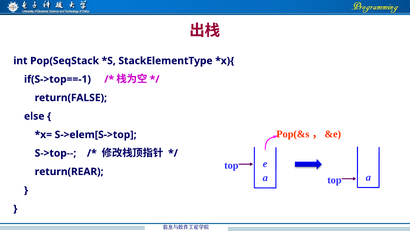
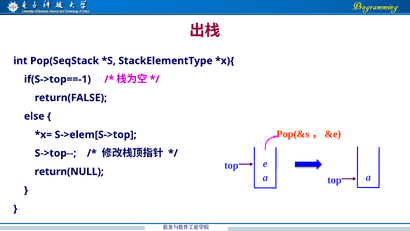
return(REAR: return(REAR -> return(NULL
